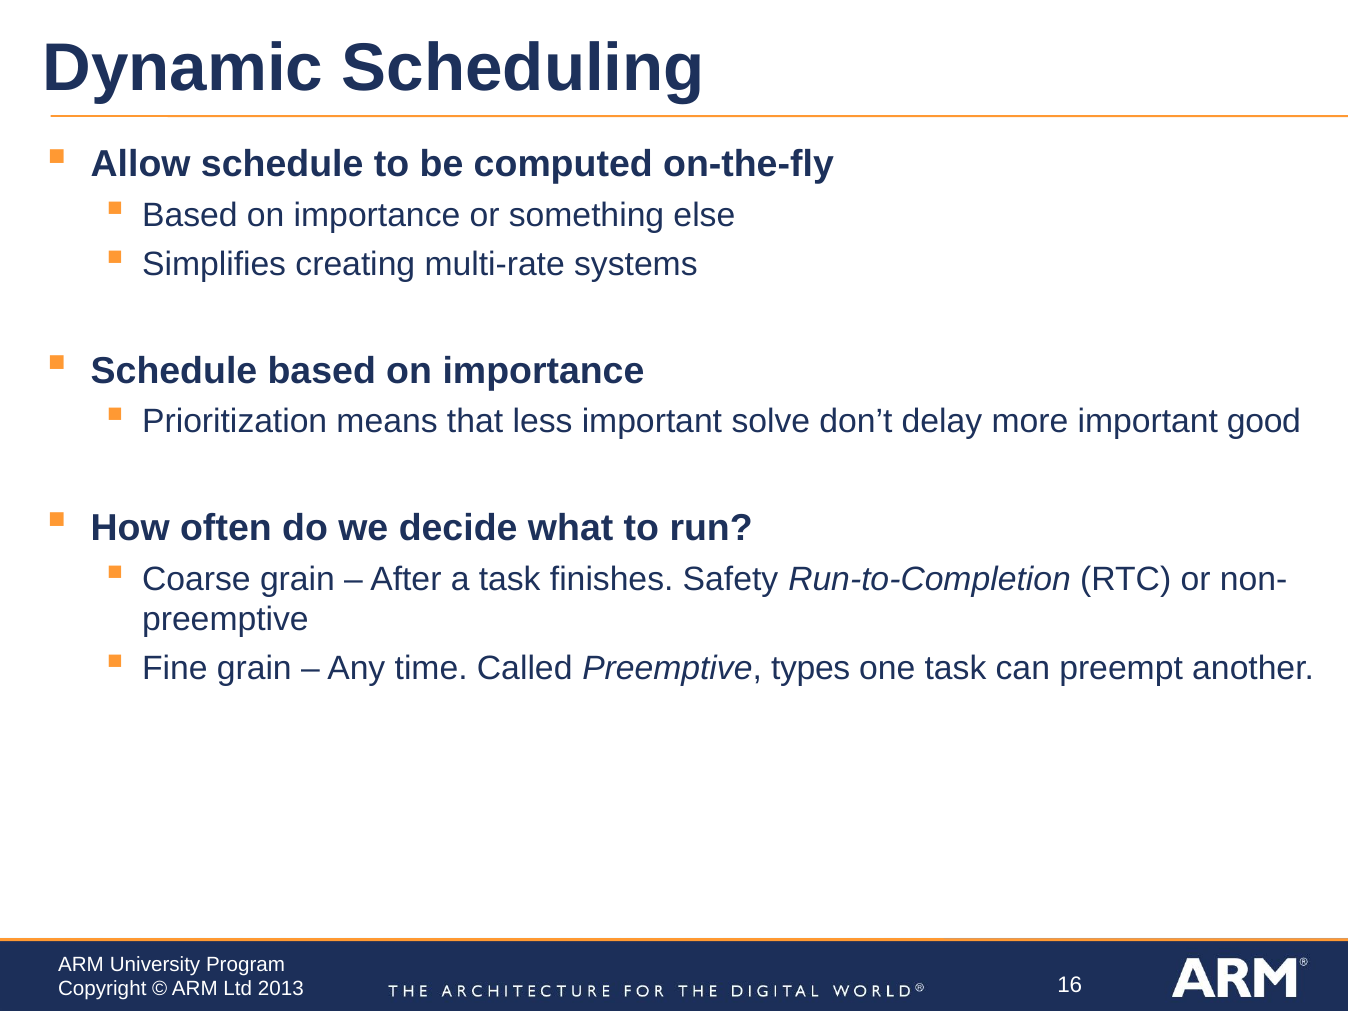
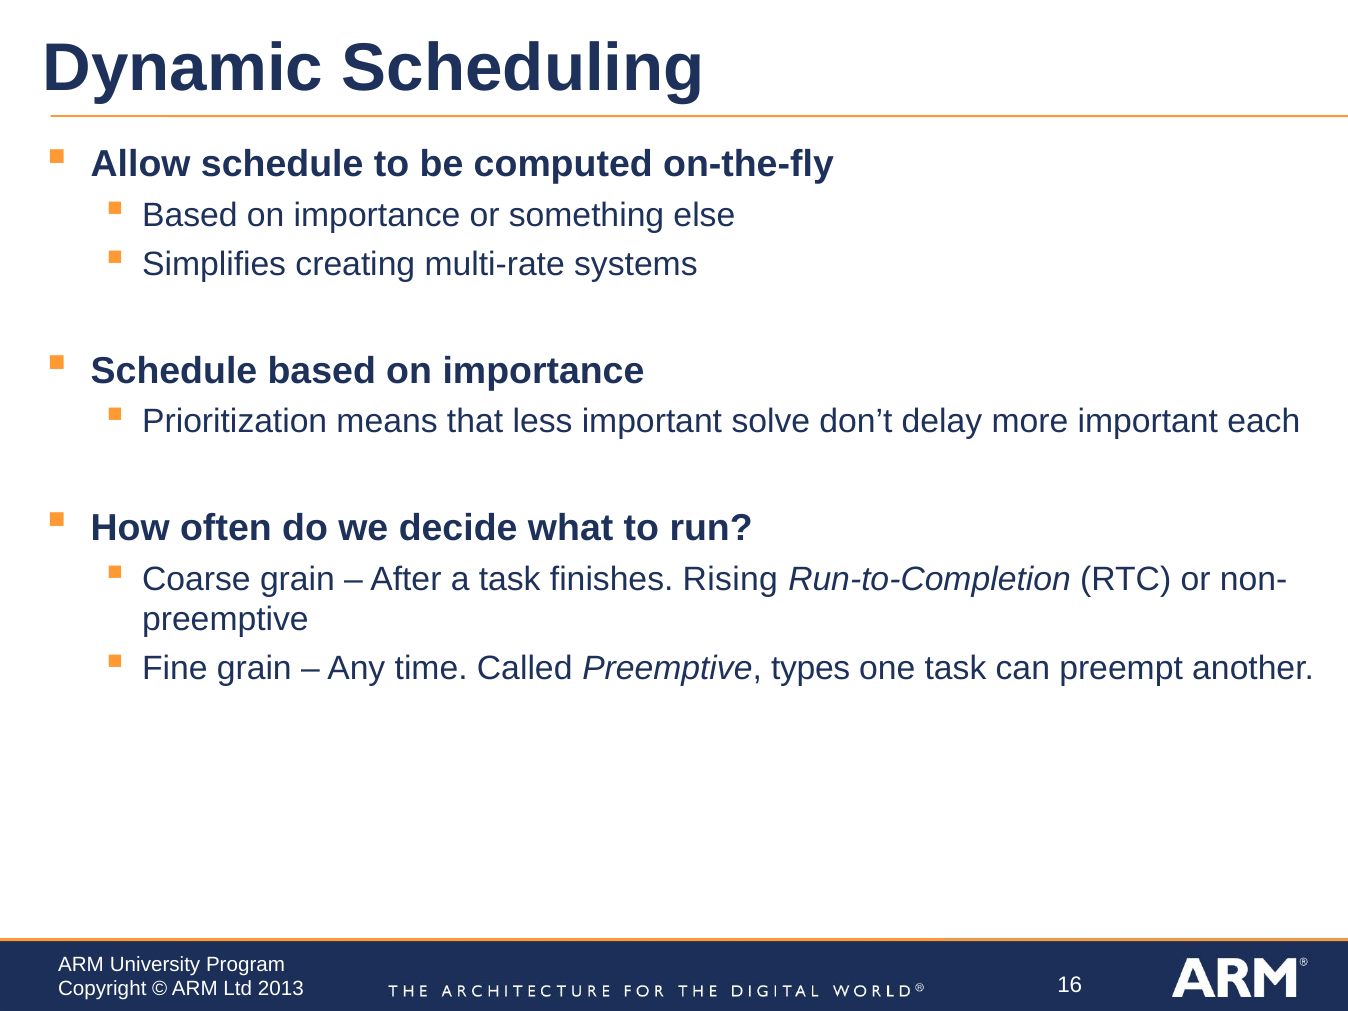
good: good -> each
Safety: Safety -> Rising
